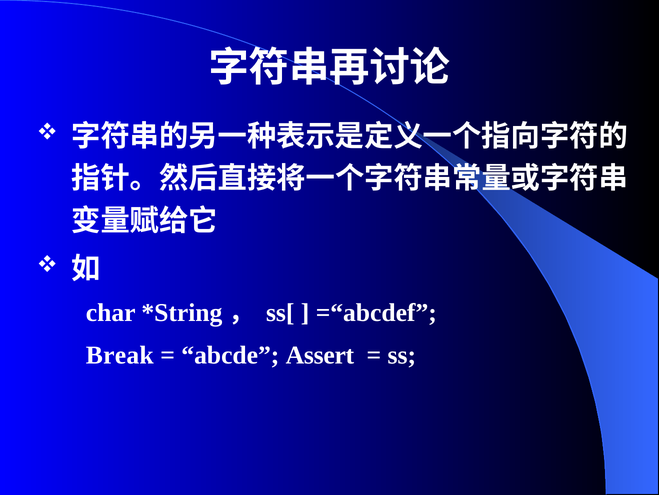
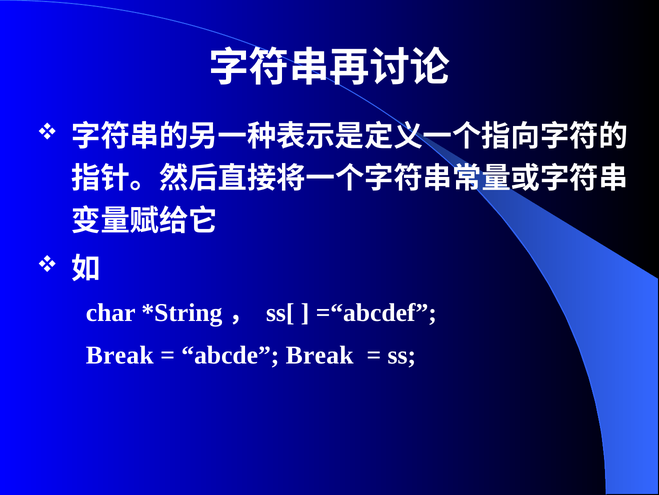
abcde Assert: Assert -> Break
